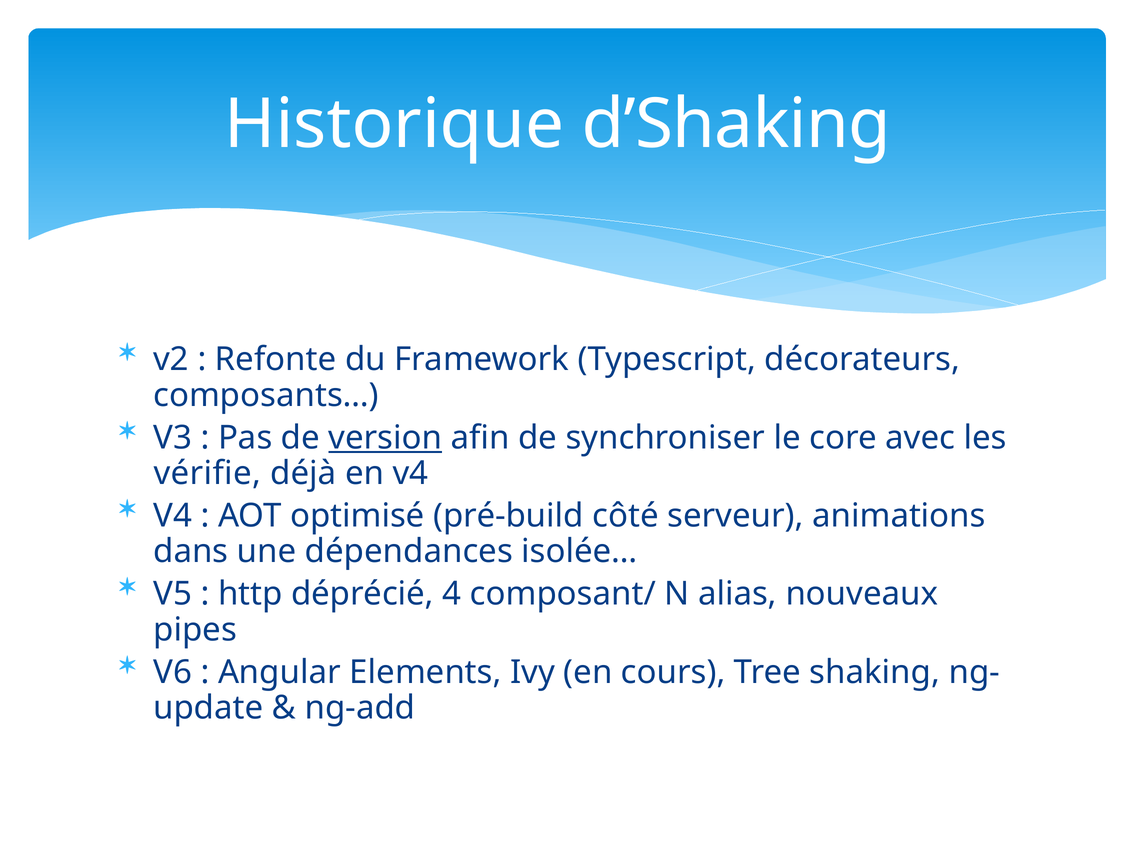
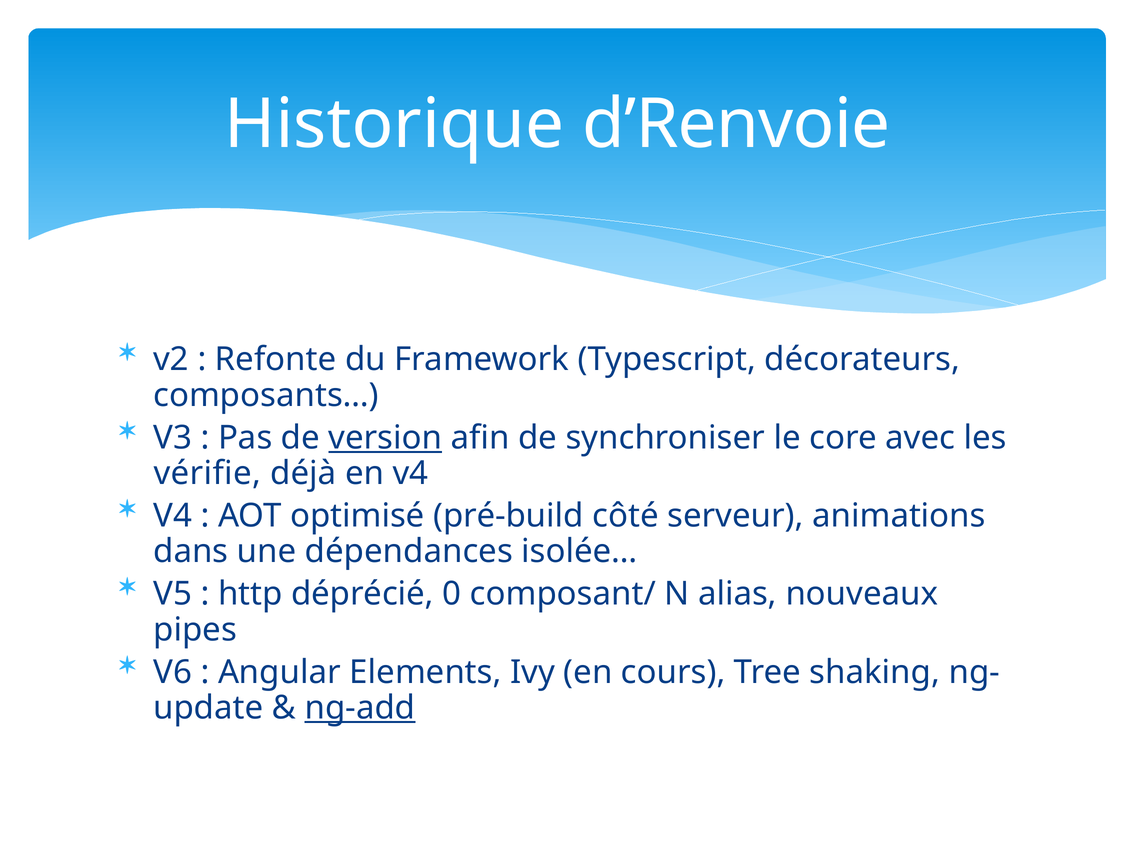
d’Shaking: d’Shaking -> d’Renvoie
4: 4 -> 0
ng-add underline: none -> present
